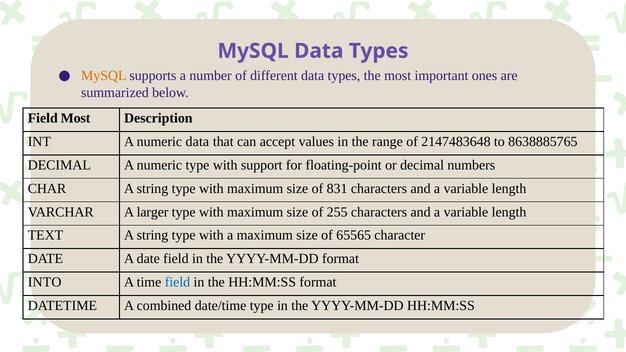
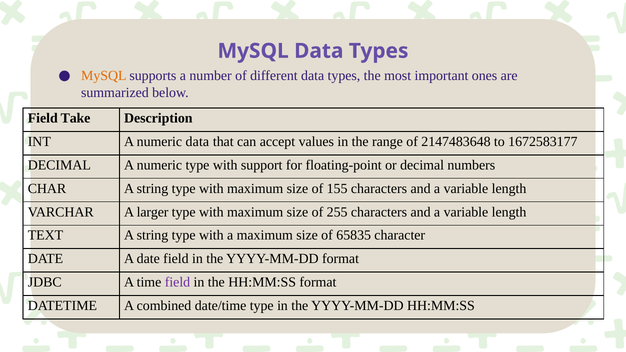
Field Most: Most -> Take
8638885765: 8638885765 -> 1672583177
831: 831 -> 155
65565: 65565 -> 65835
INTO: INTO -> JDBC
field at (177, 282) colour: blue -> purple
